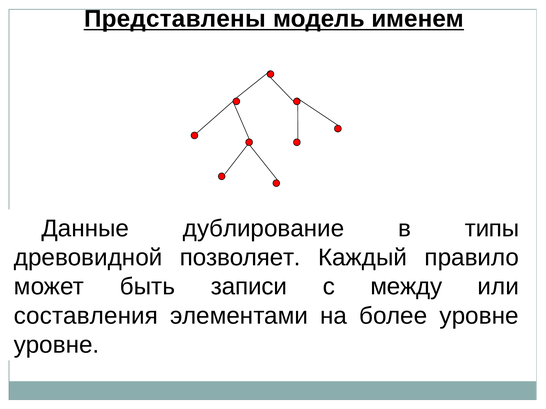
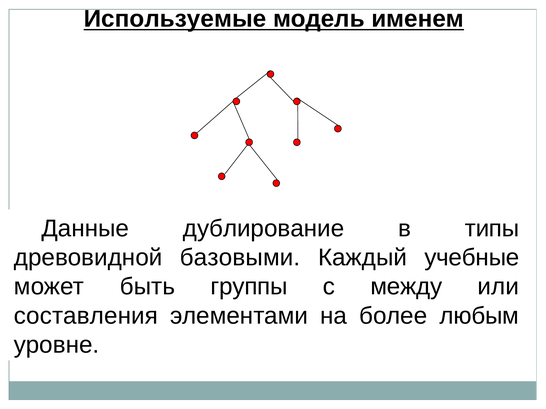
Представлены: Представлены -> Используемые
позволяет: позволяет -> базовыми
правило: правило -> учебные
записи: записи -> группы
более уровне: уровне -> любым
